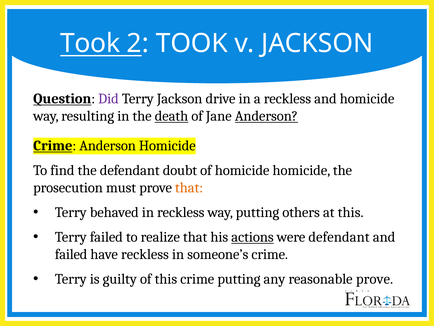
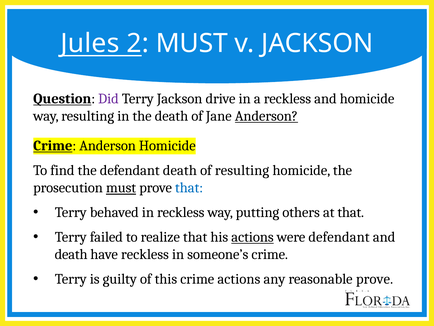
Took at (90, 43): Took -> Jules
2 TOOK: TOOK -> MUST
death at (171, 116) underline: present -> none
defendant doubt: doubt -> death
of homicide: homicide -> resulting
must at (121, 188) underline: none -> present
that at (189, 188) colour: orange -> blue
at this: this -> that
failed at (71, 254): failed -> death
crime putting: putting -> actions
